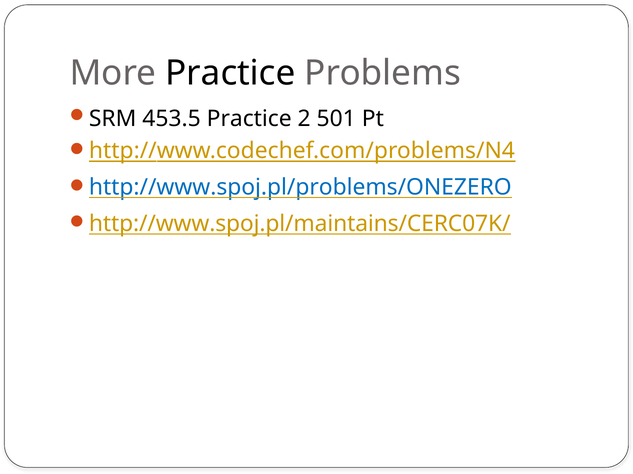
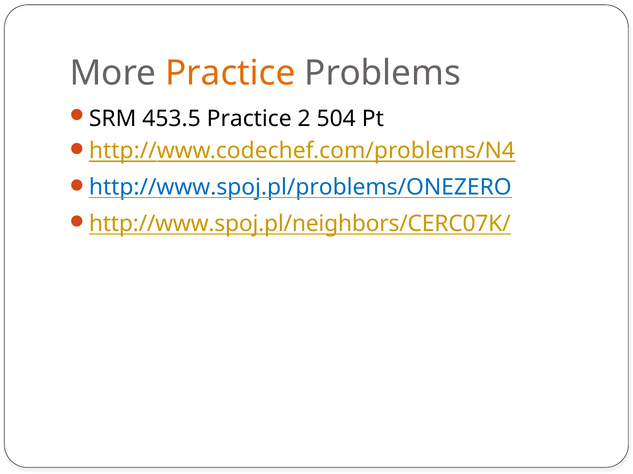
Practice at (230, 73) colour: black -> orange
501: 501 -> 504
http://www.spoj.pl/maintains/CERC07K/: http://www.spoj.pl/maintains/CERC07K/ -> http://www.spoj.pl/neighbors/CERC07K/
